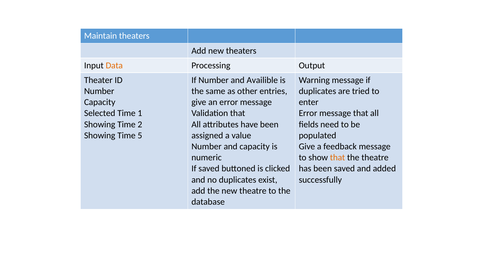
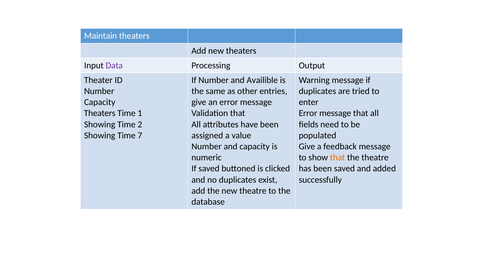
Data colour: orange -> purple
Selected at (100, 113): Selected -> Theaters
5: 5 -> 7
